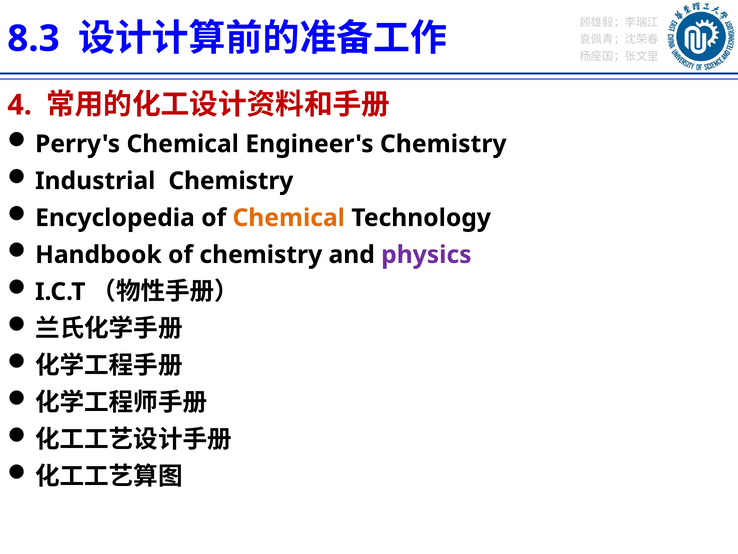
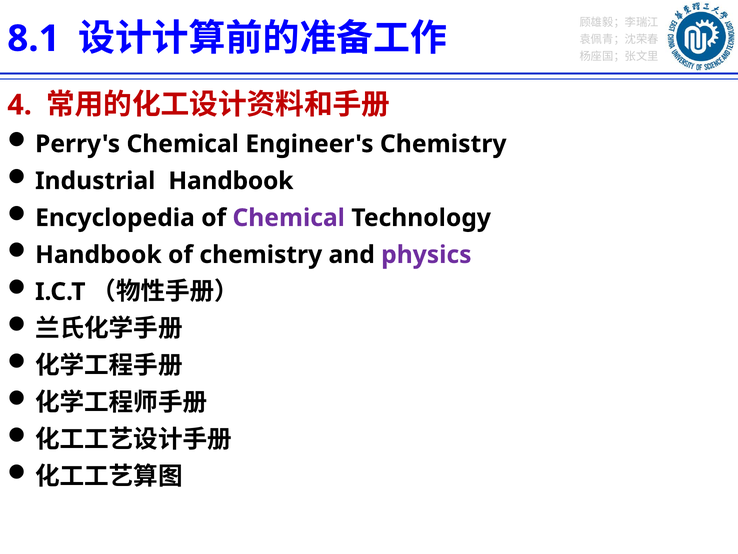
8.3: 8.3 -> 8.1
Industrial Chemistry: Chemistry -> Handbook
Chemical at (289, 218) colour: orange -> purple
